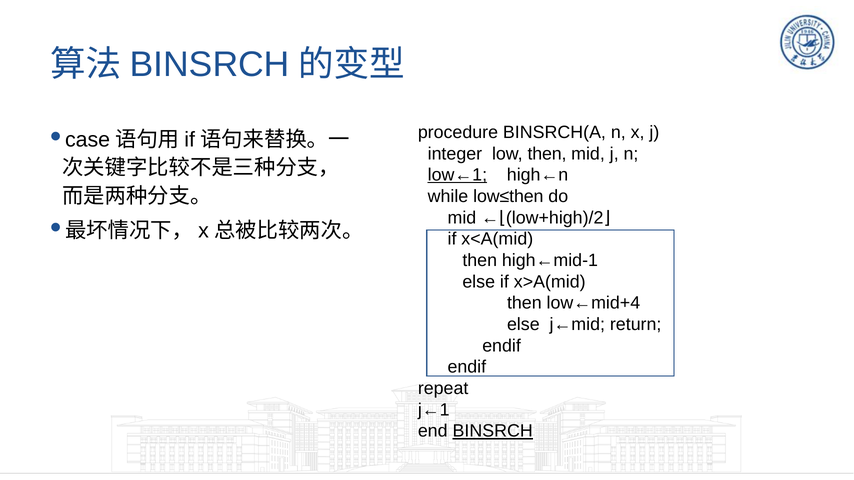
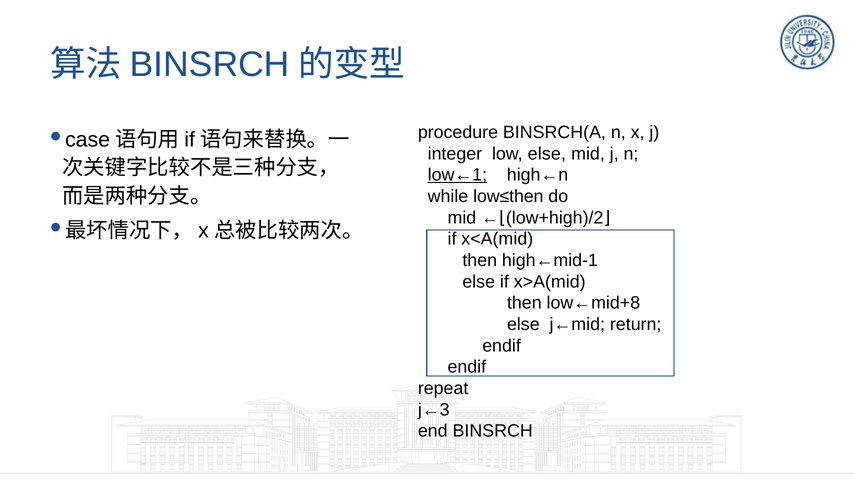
low then: then -> else
low←mid+4: low←mid+4 -> low←mid+8
j←1: j←1 -> j←3
BINSRCH at (493, 431) underline: present -> none
